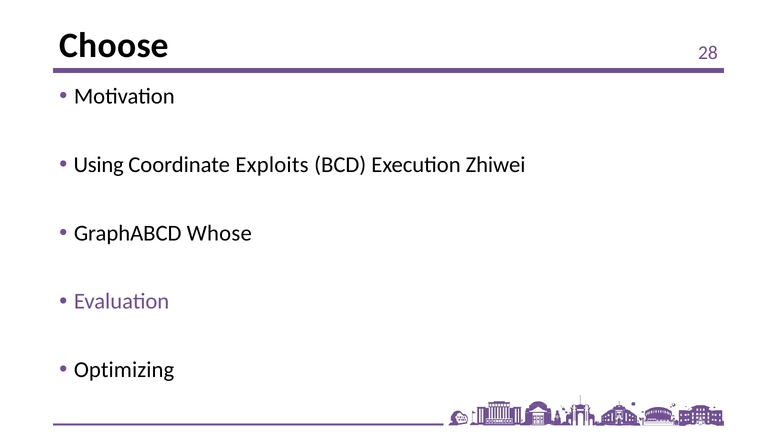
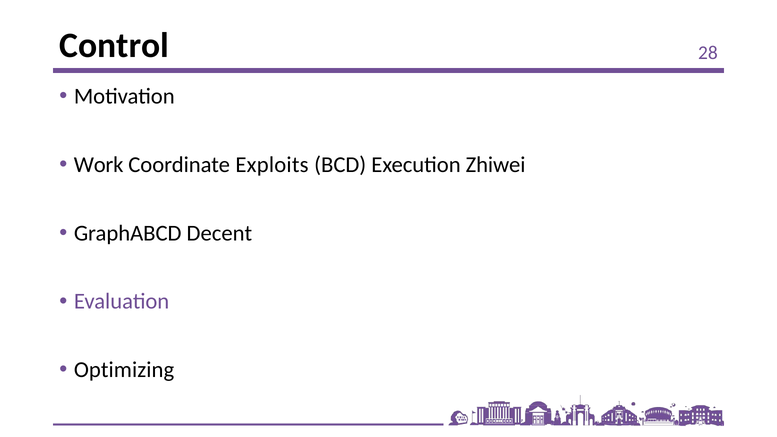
Choose: Choose -> Control
Using: Using -> Work
Whose: Whose -> Decent
